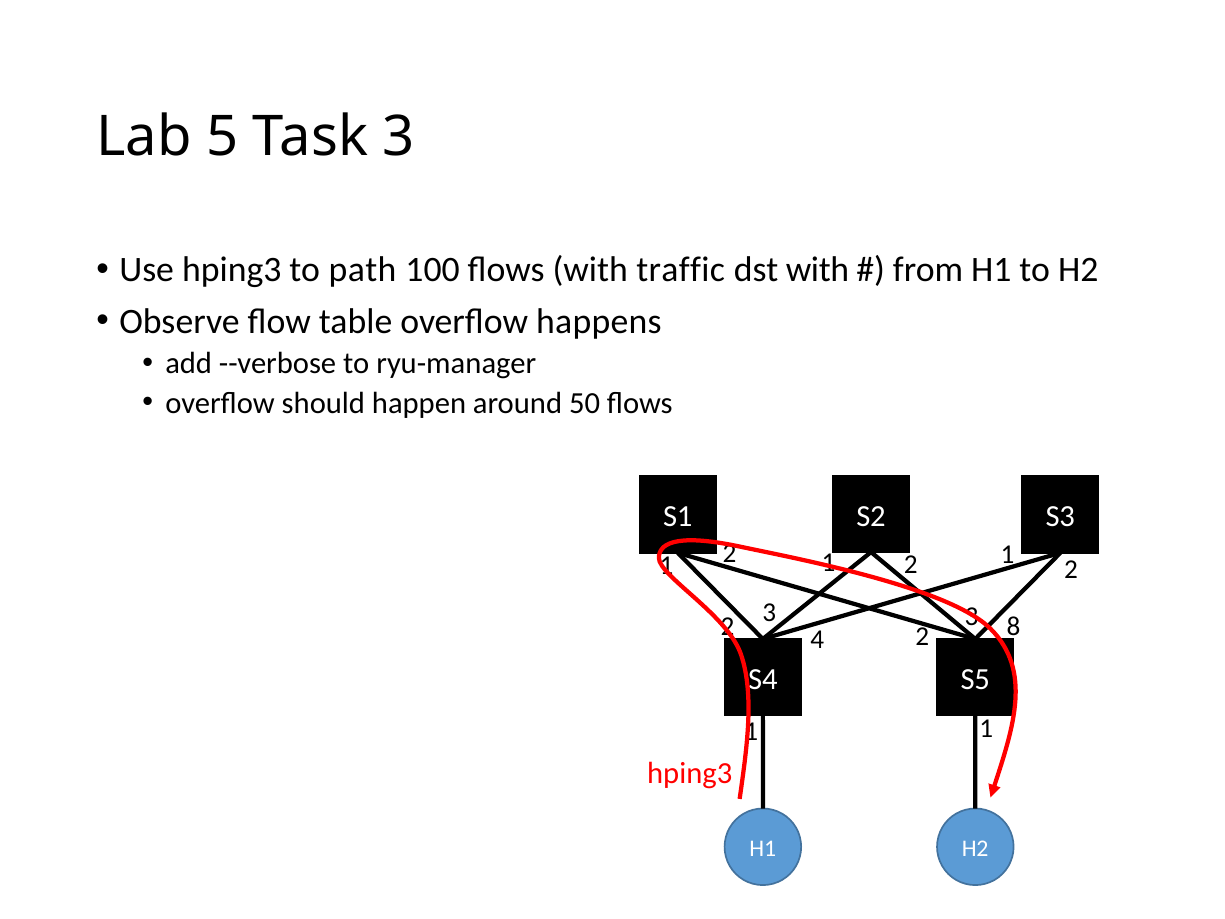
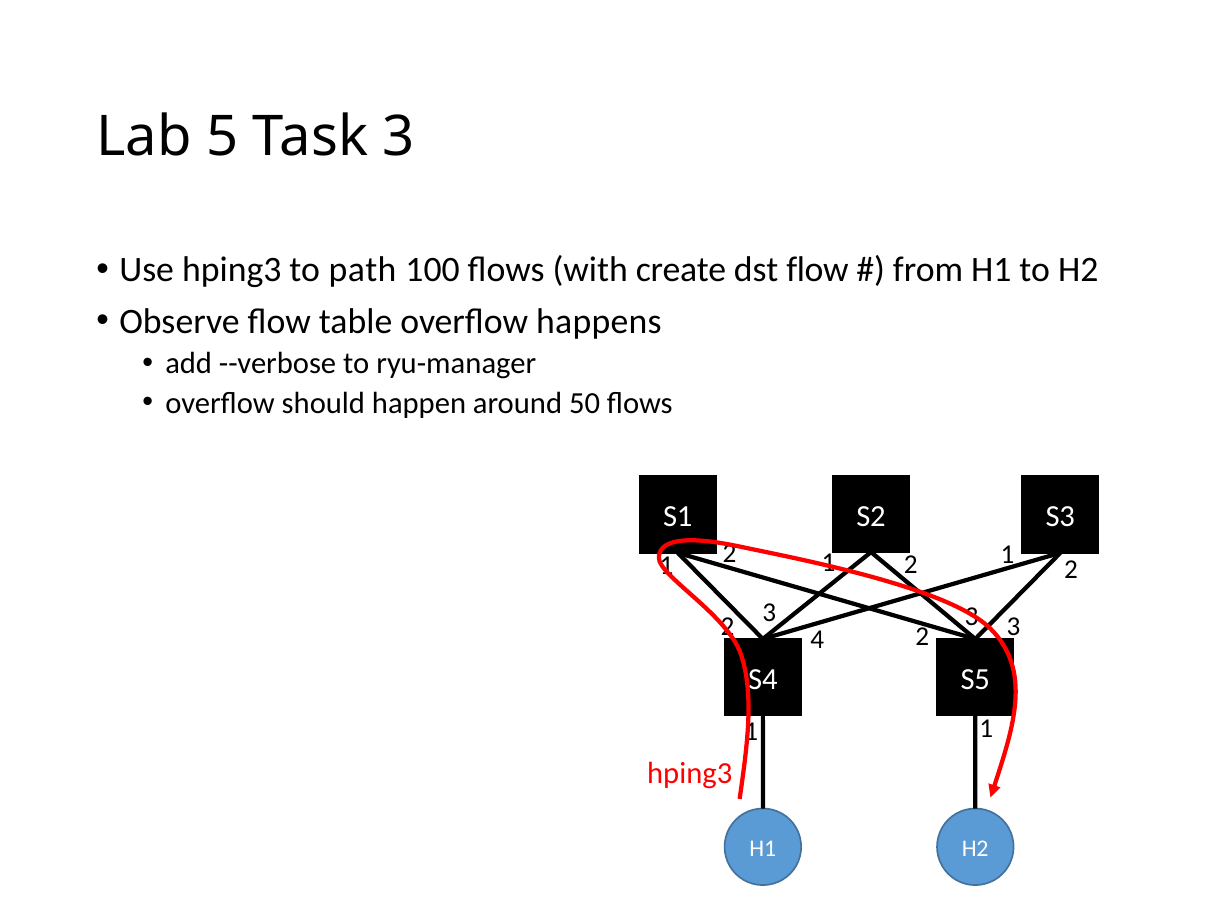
traffic: traffic -> create
dst with: with -> flow
4 8: 8 -> 3
